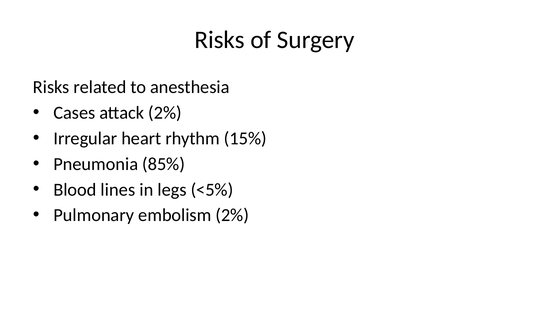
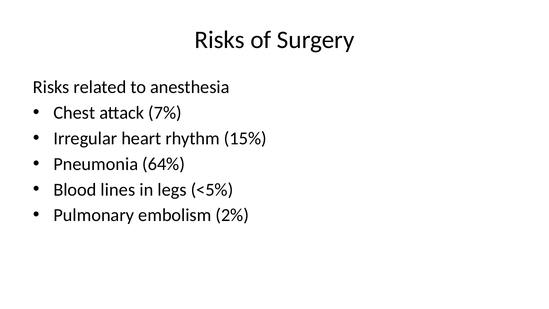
Cases: Cases -> Chest
attack 2%: 2% -> 7%
85%: 85% -> 64%
